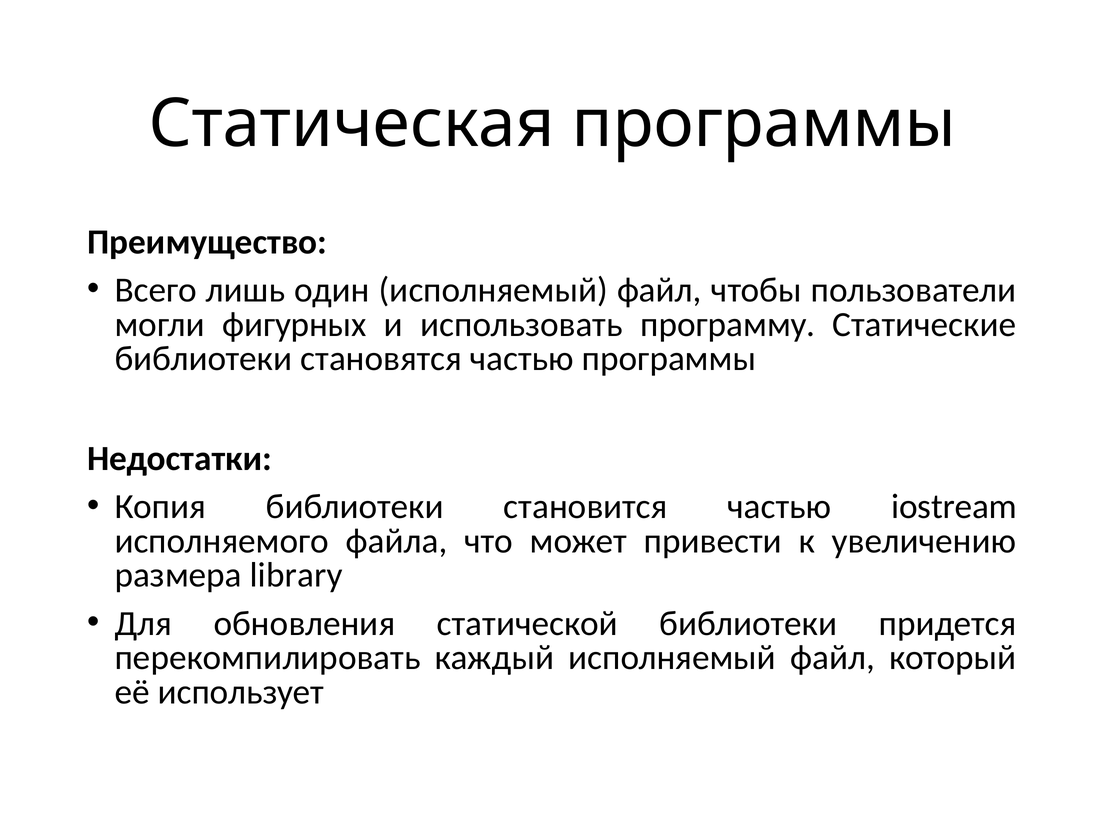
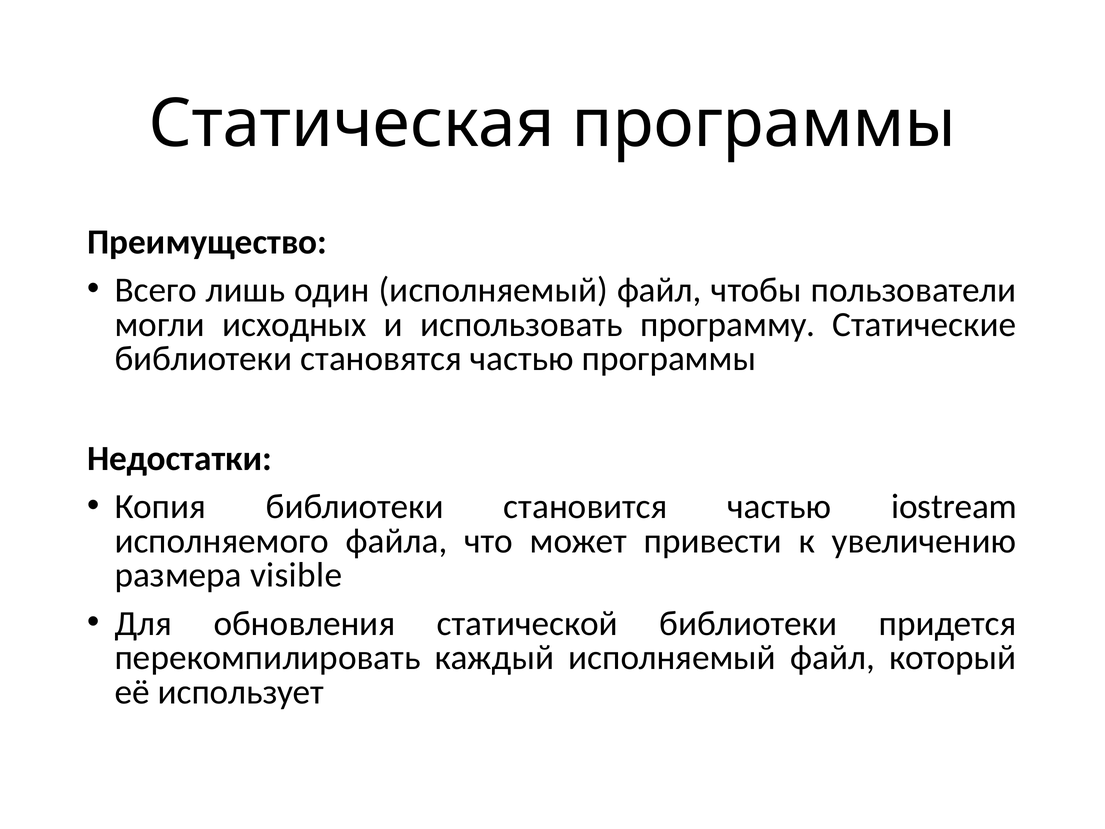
фигурных: фигурных -> исходных
library: library -> visible
